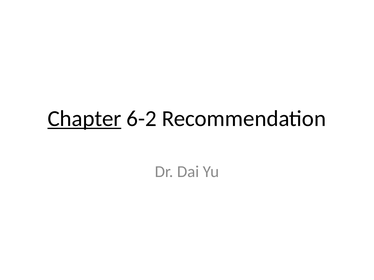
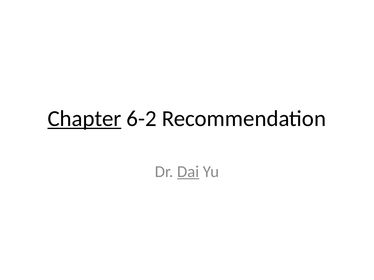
Dai underline: none -> present
